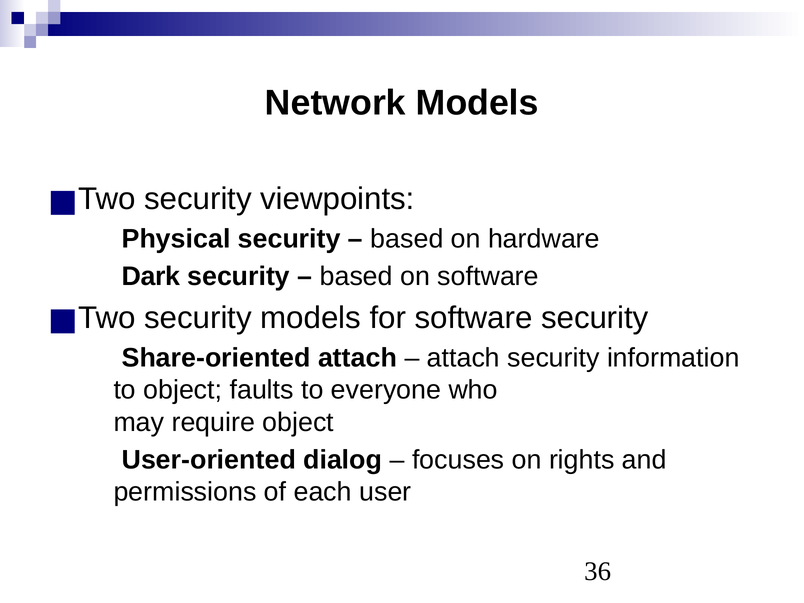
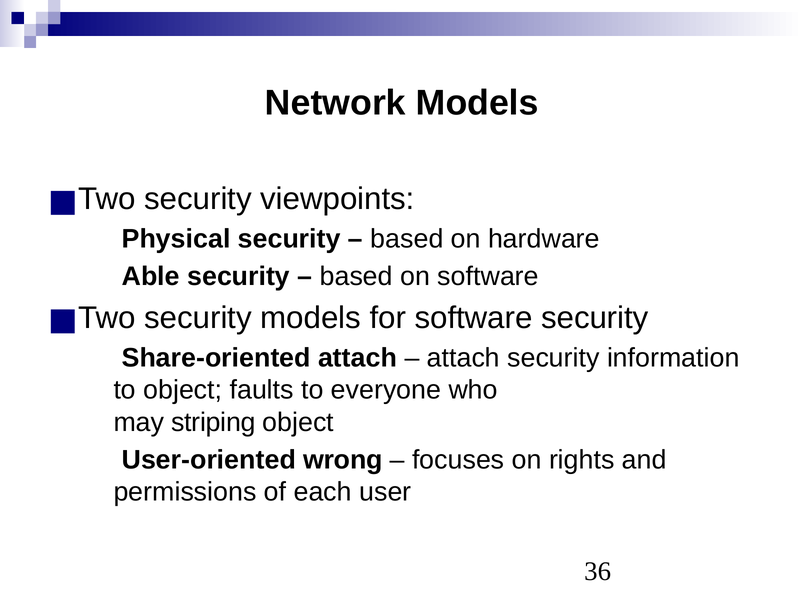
Dark: Dark -> Able
require: require -> striping
dialog: dialog -> wrong
